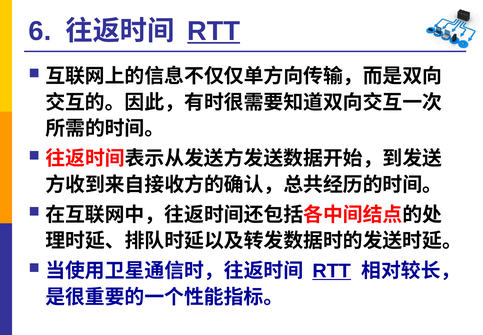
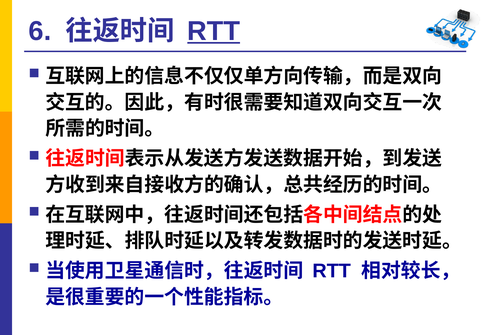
RTT at (332, 270) underline: present -> none
